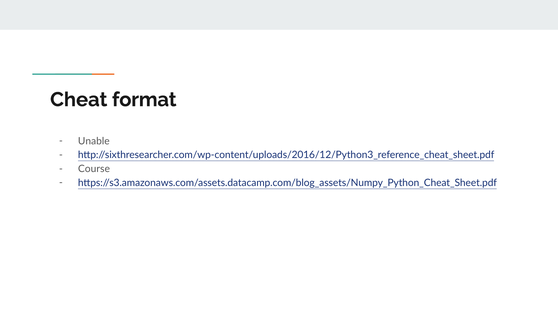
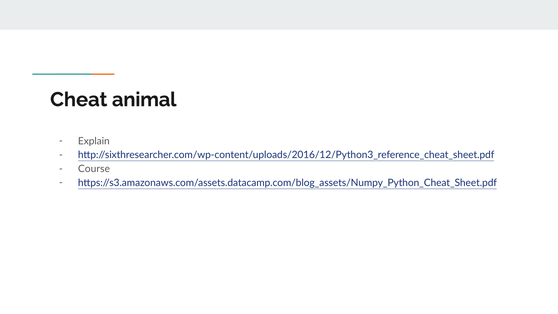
format: format -> animal
Unable: Unable -> Explain
